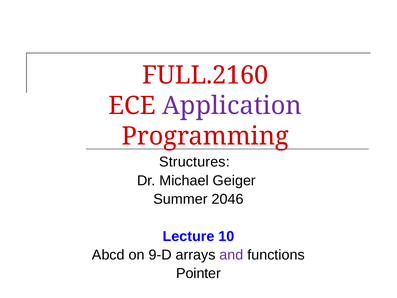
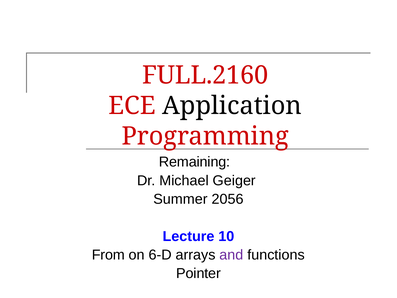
Application colour: purple -> black
Structures: Structures -> Remaining
2046: 2046 -> 2056
Abcd: Abcd -> From
9-D: 9-D -> 6-D
